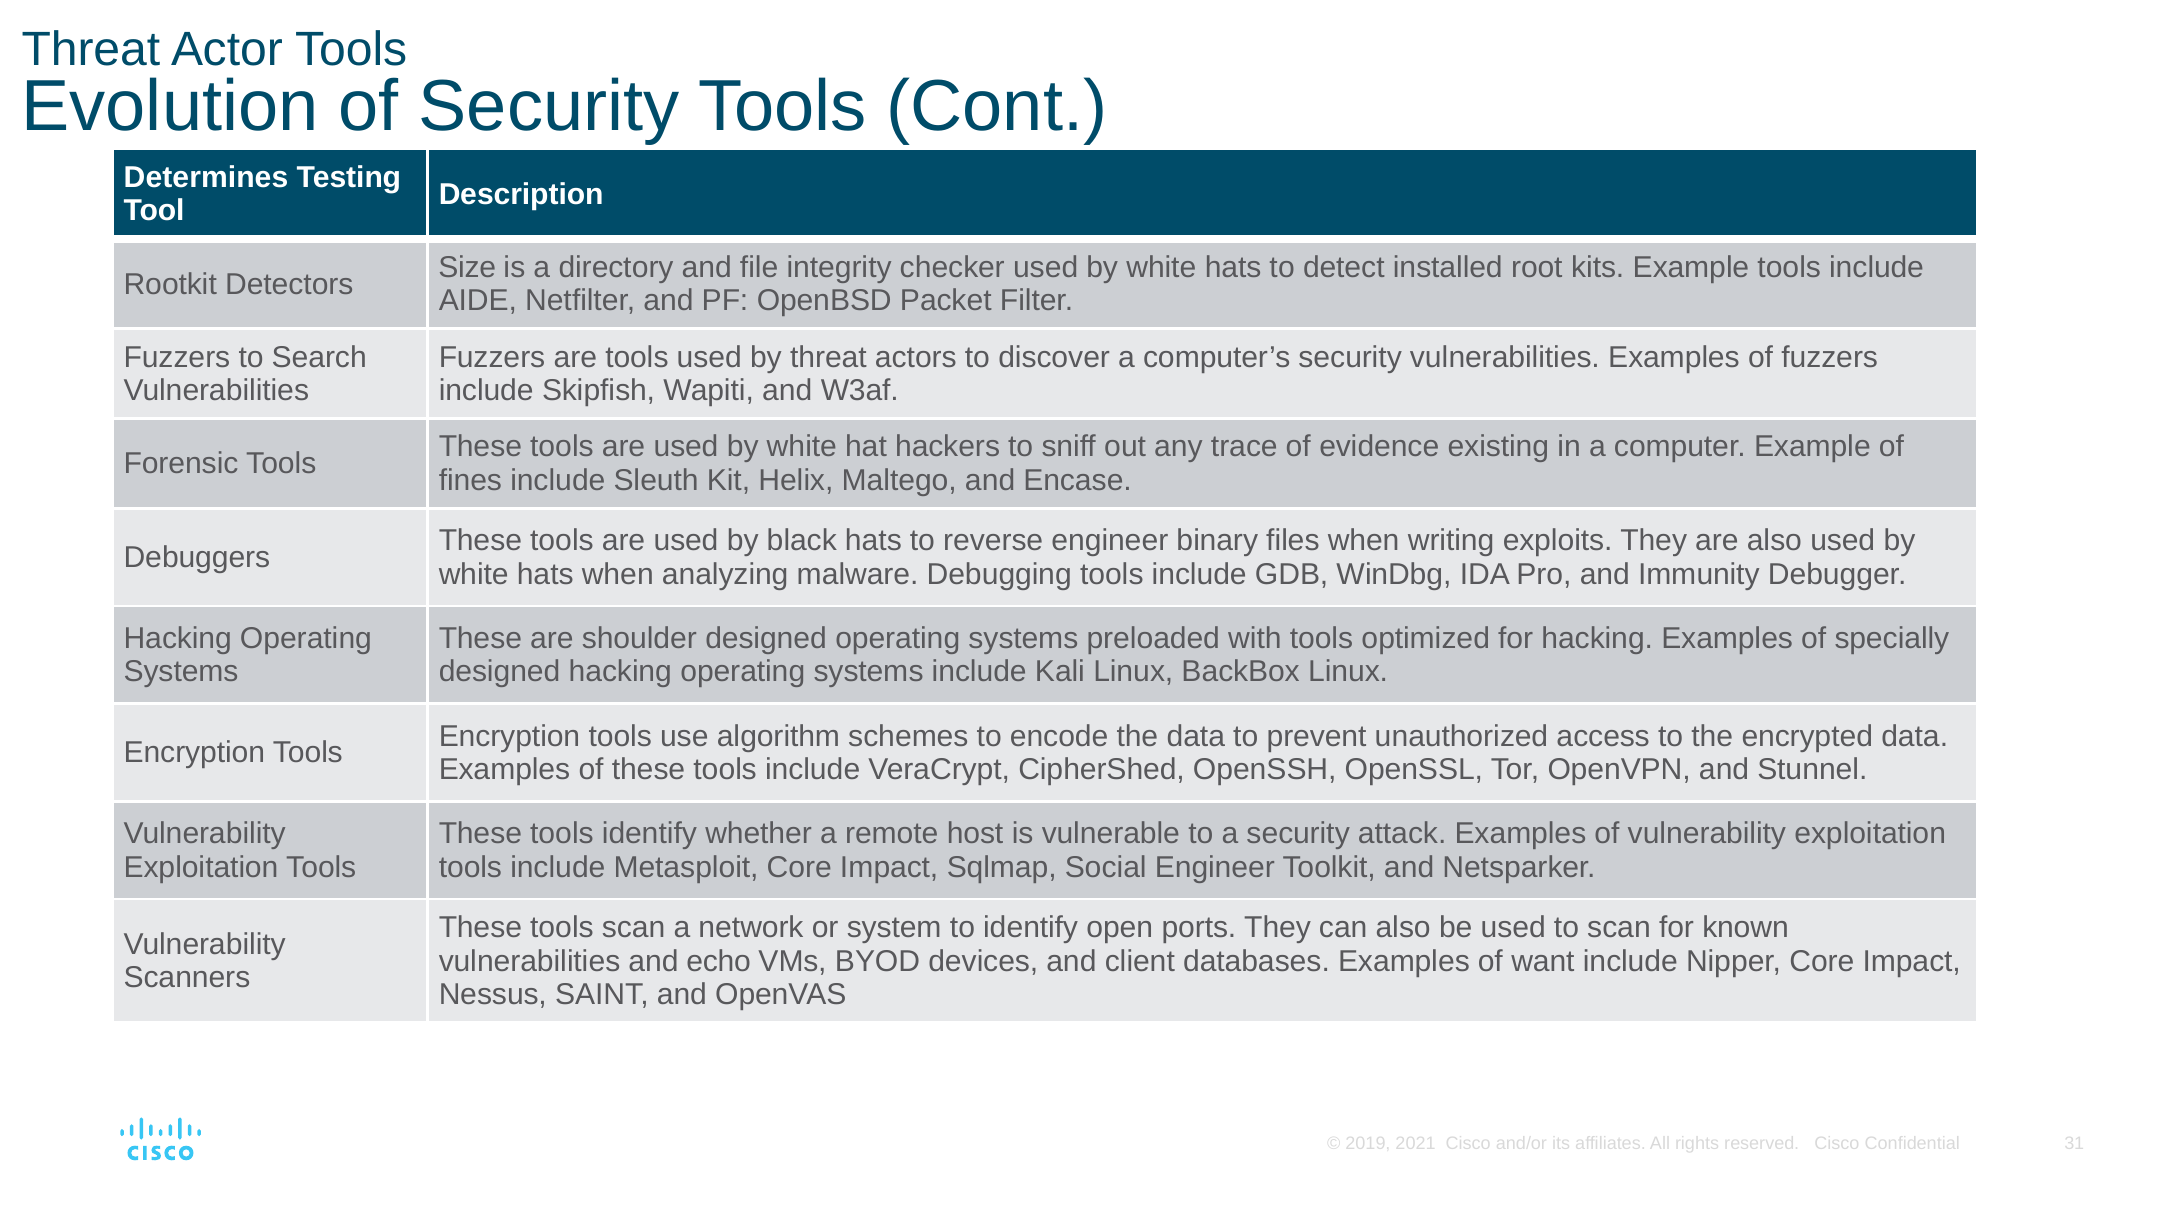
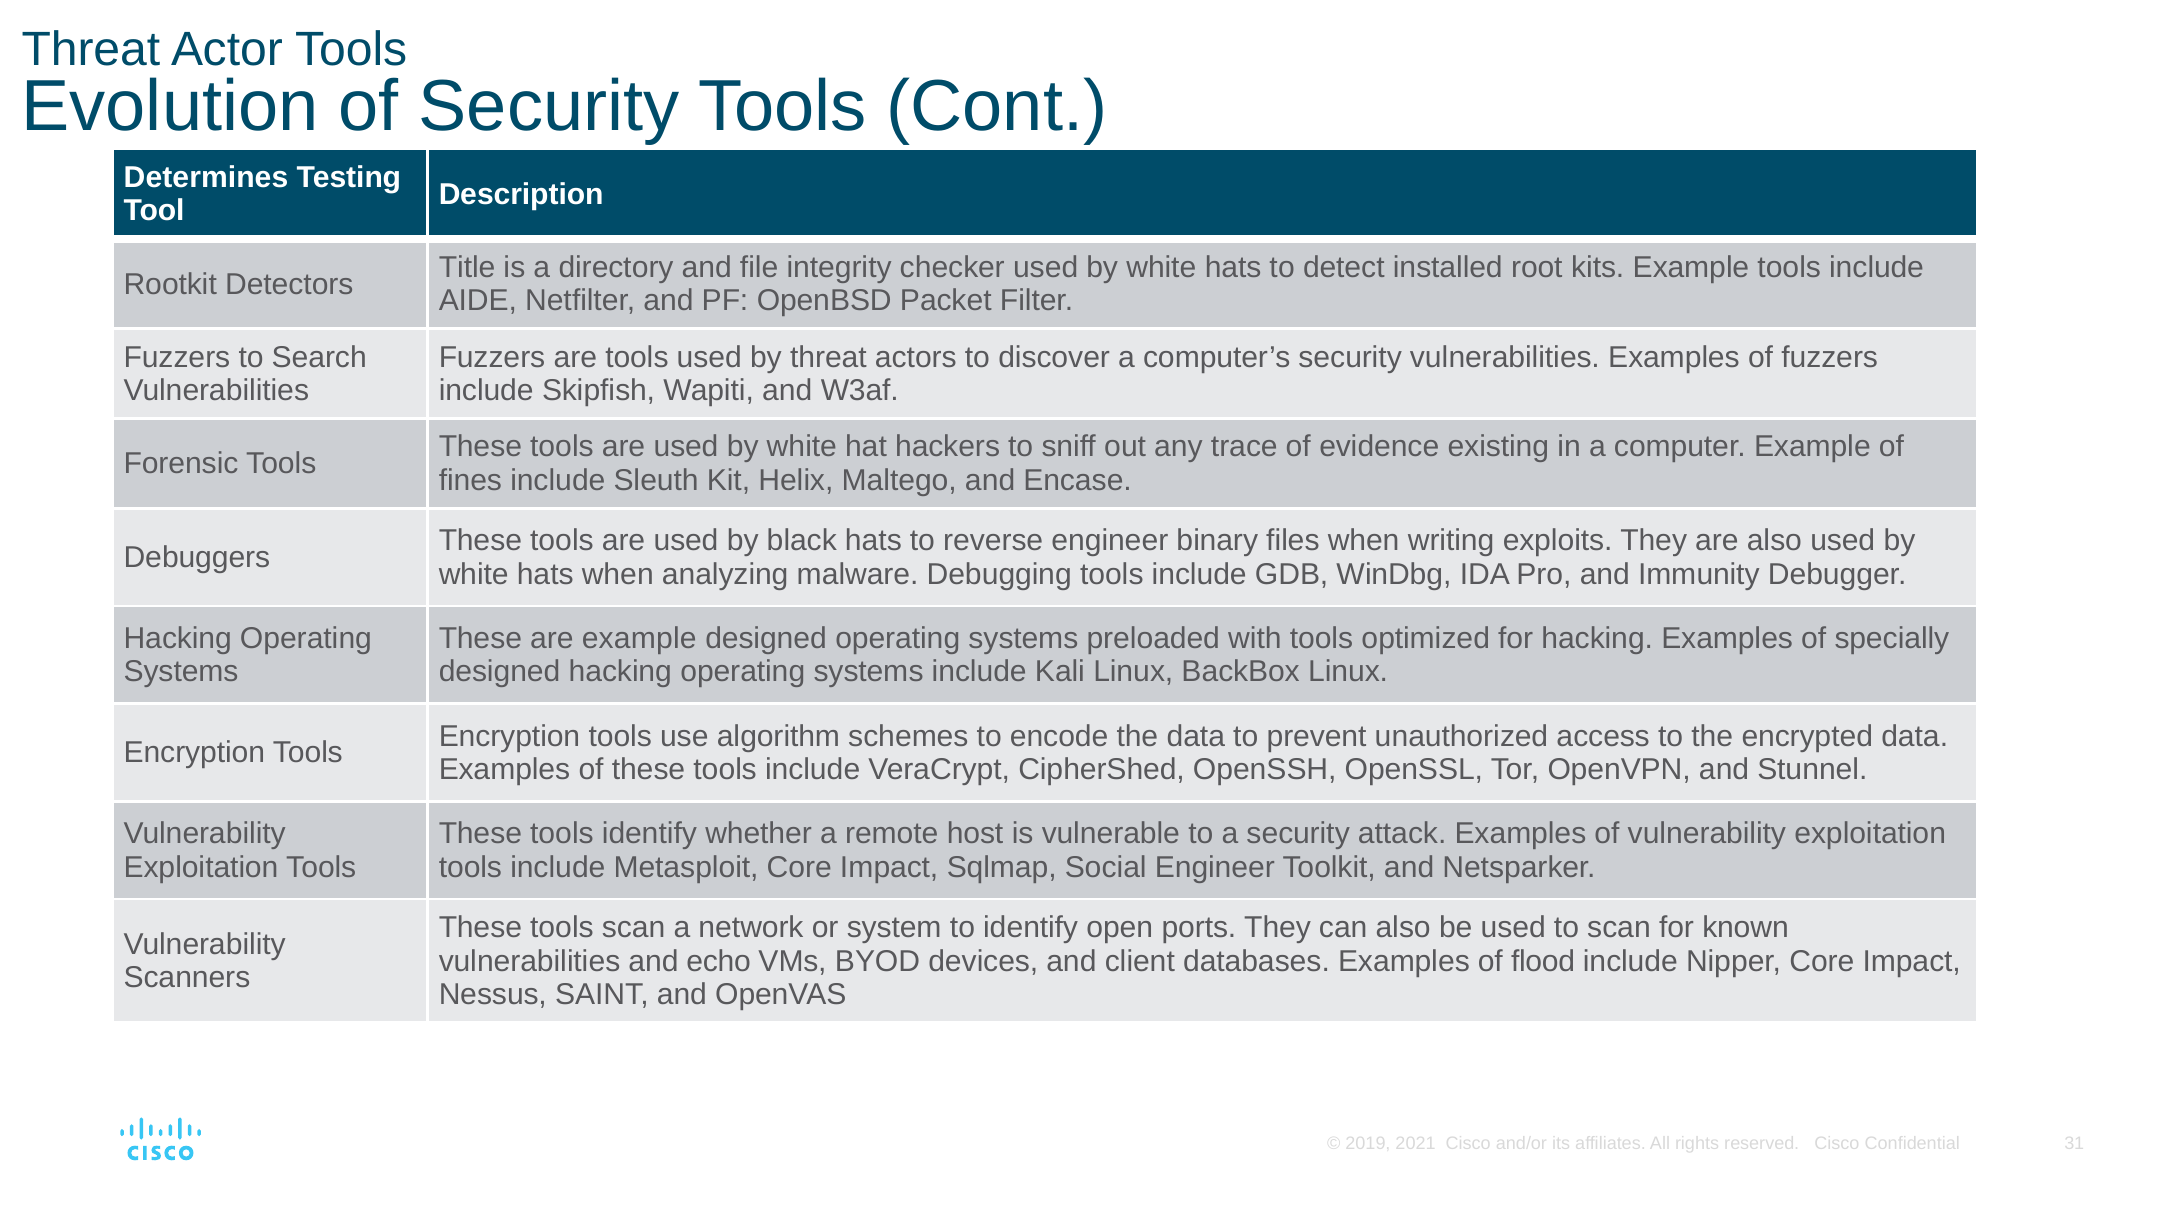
Size: Size -> Title
are shoulder: shoulder -> example
want: want -> flood
